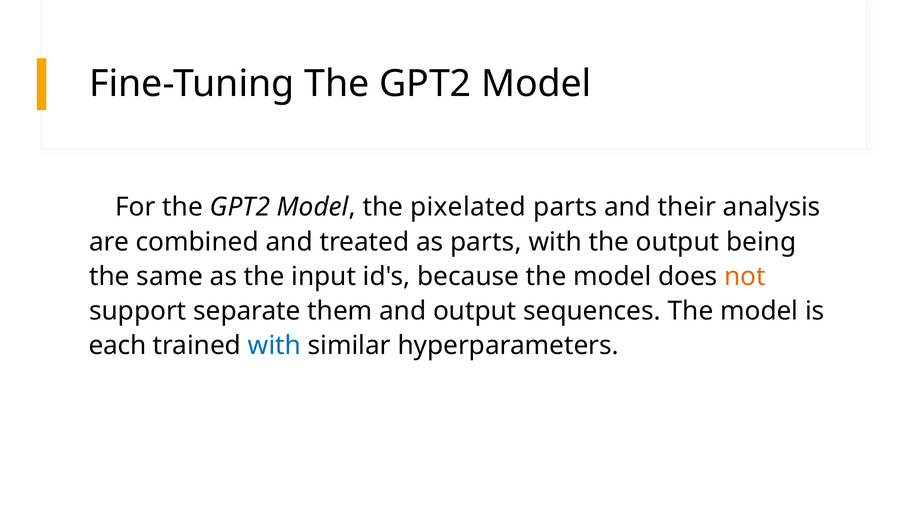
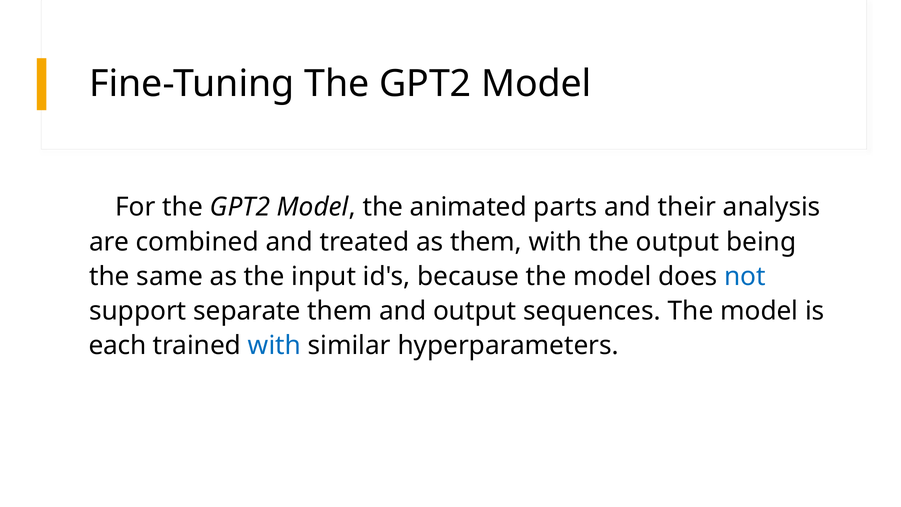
pixelated: pixelated -> animated
as parts: parts -> them
not colour: orange -> blue
